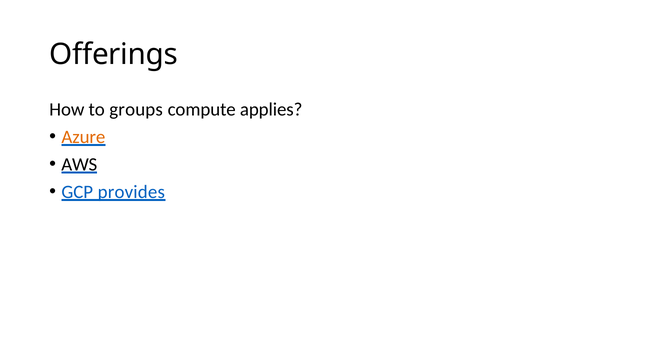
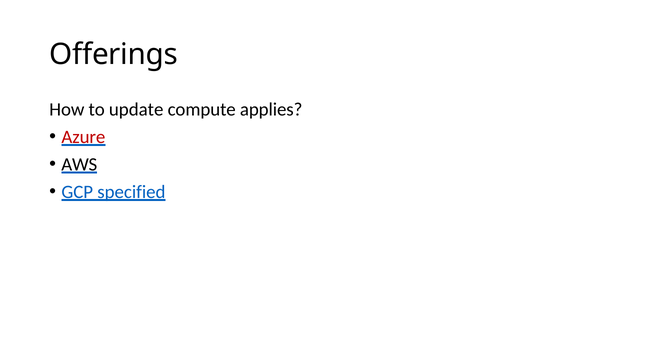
groups: groups -> update
Azure colour: orange -> red
provides: provides -> specified
